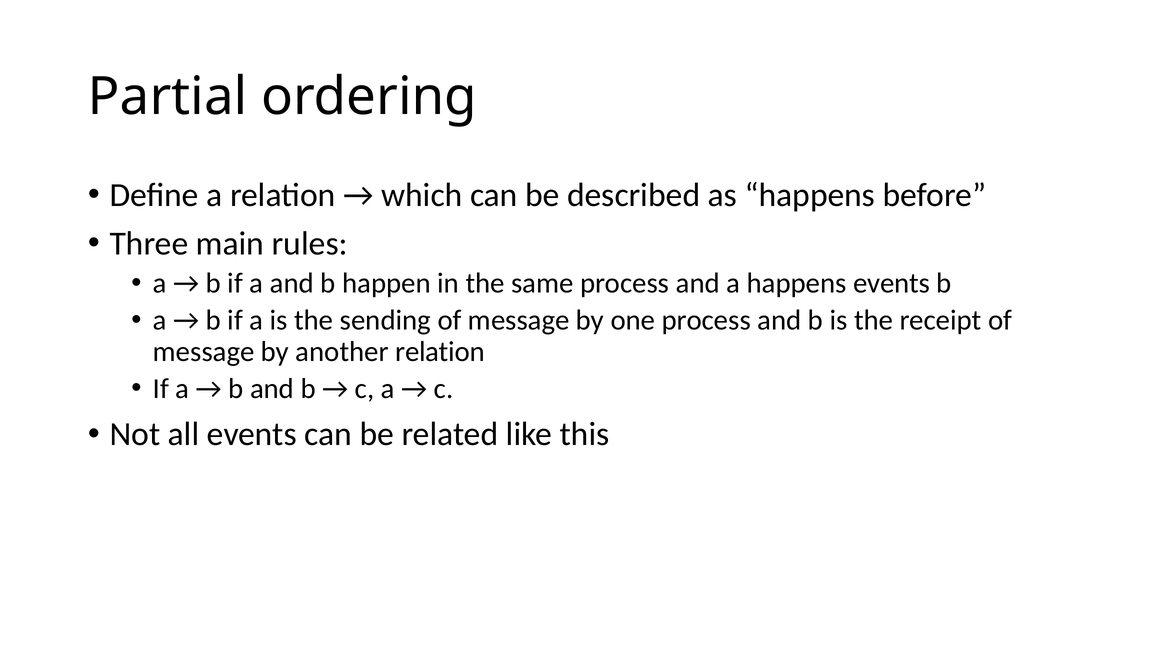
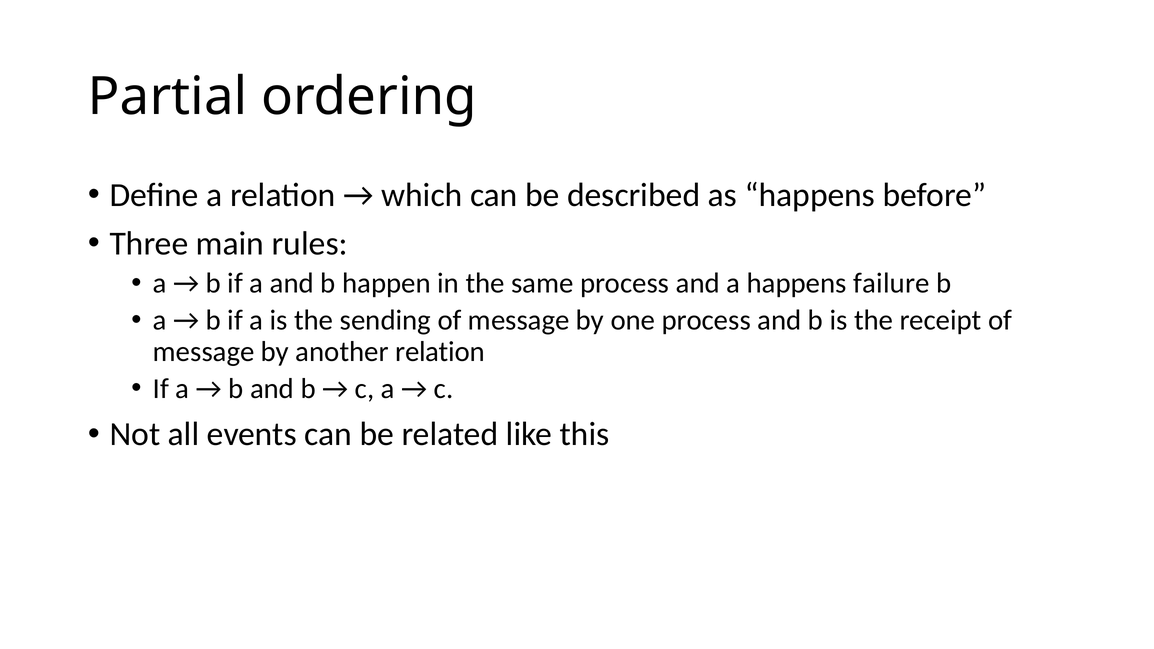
happens events: events -> failure
